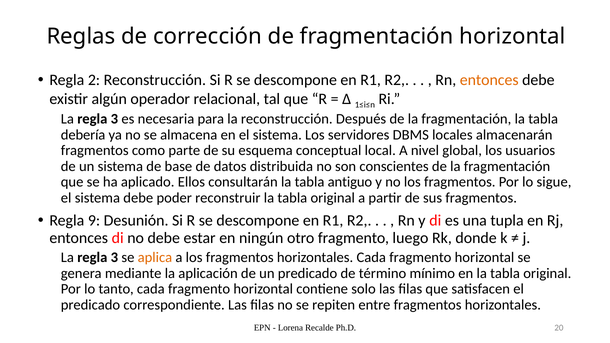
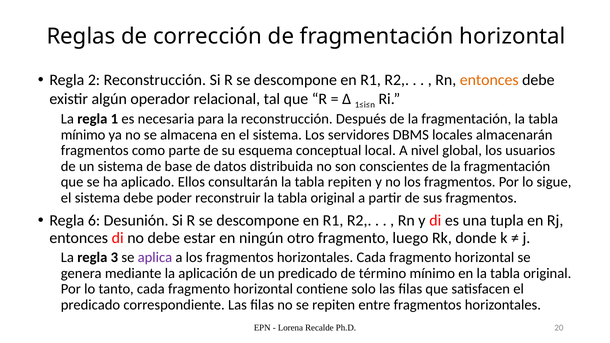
3 at (114, 119): 3 -> 1
debería at (83, 135): debería -> mínimo
tabla antiguo: antiguo -> repiten
9: 9 -> 6
aplica colour: orange -> purple
